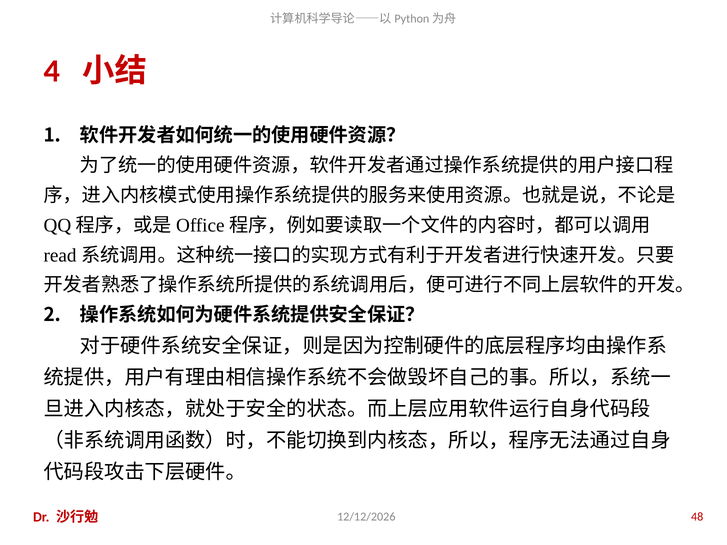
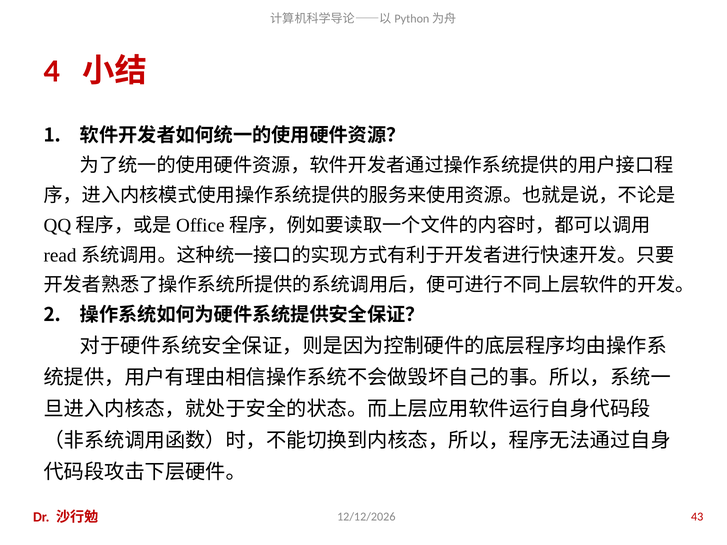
48: 48 -> 43
